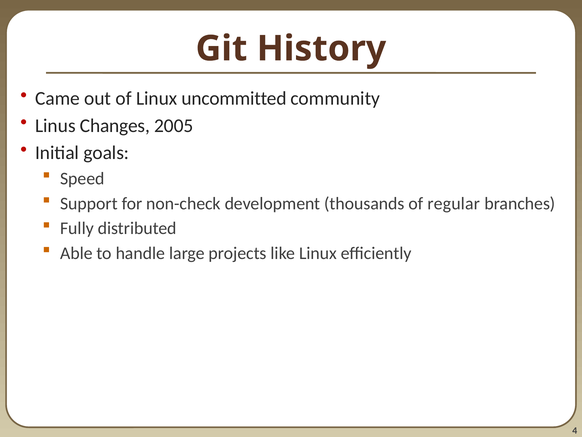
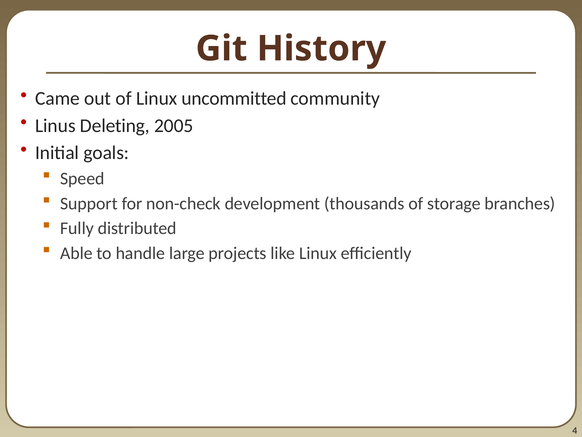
Changes: Changes -> Deleting
regular: regular -> storage
